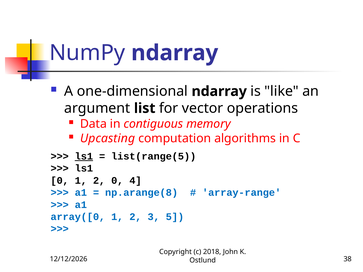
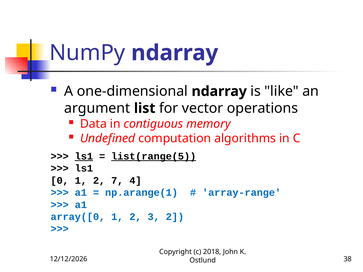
Upcasting: Upcasting -> Undefined
list(range(5 underline: none -> present
2 0: 0 -> 7
np.arange(8: np.arange(8 -> np.arange(1
3 5: 5 -> 2
